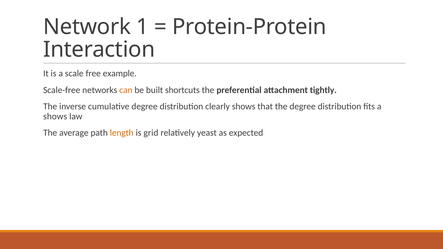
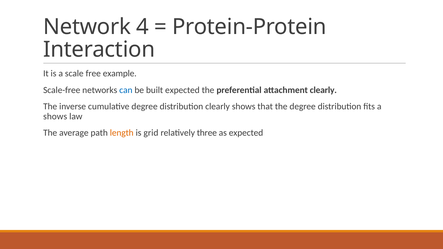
1: 1 -> 4
can colour: orange -> blue
built shortcuts: shortcuts -> expected
attachment tightly: tightly -> clearly
yeast: yeast -> three
